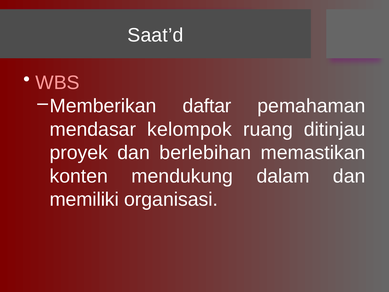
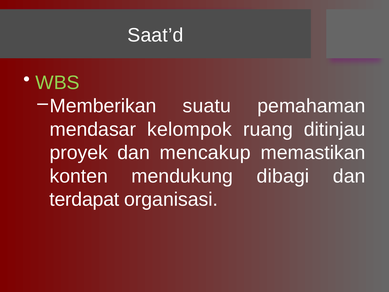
WBS colour: pink -> light green
daftar: daftar -> suatu
berlebihan: berlebihan -> mencakup
dalam: dalam -> dibagi
memiliki: memiliki -> terdapat
